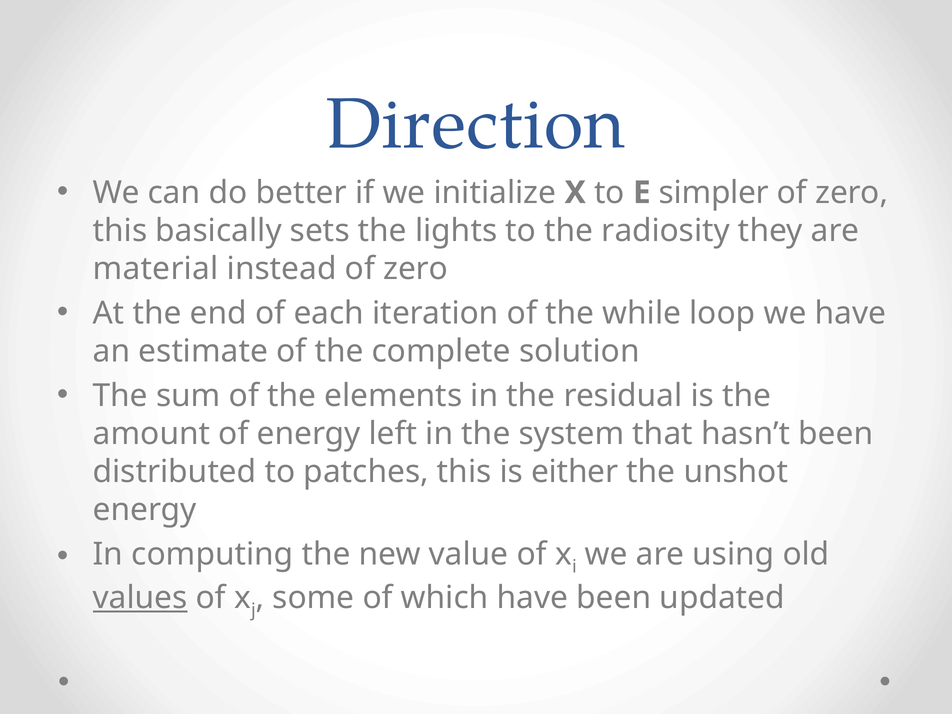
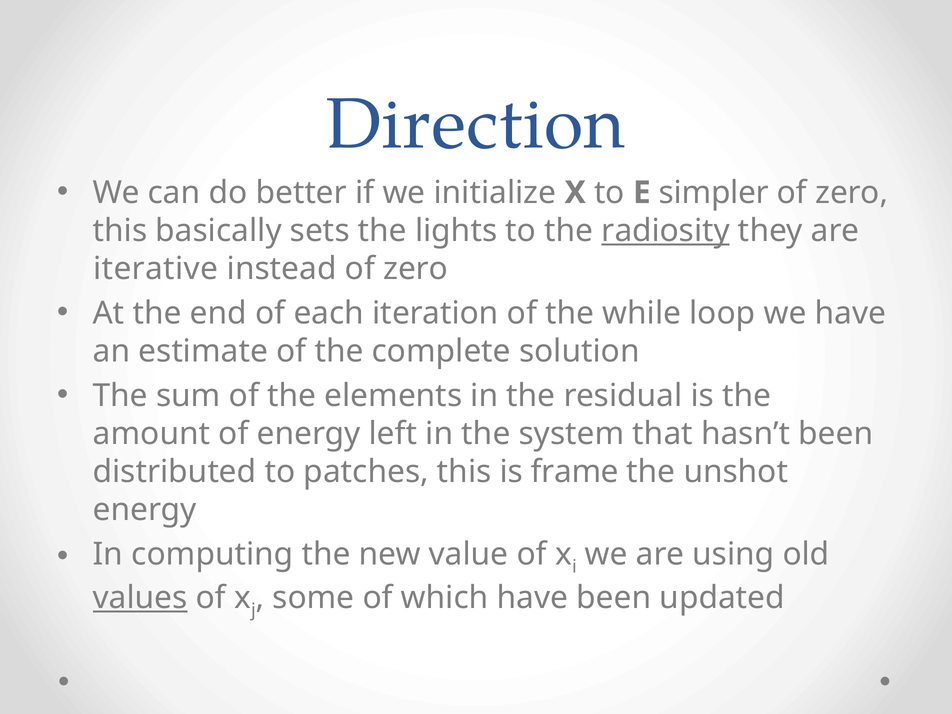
radiosity underline: none -> present
material: material -> iterative
either: either -> frame
